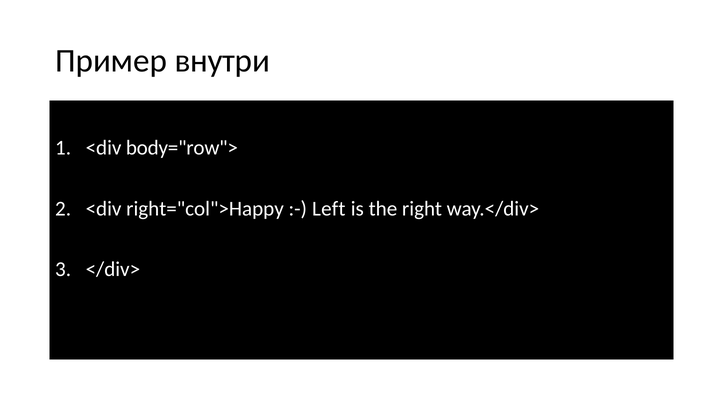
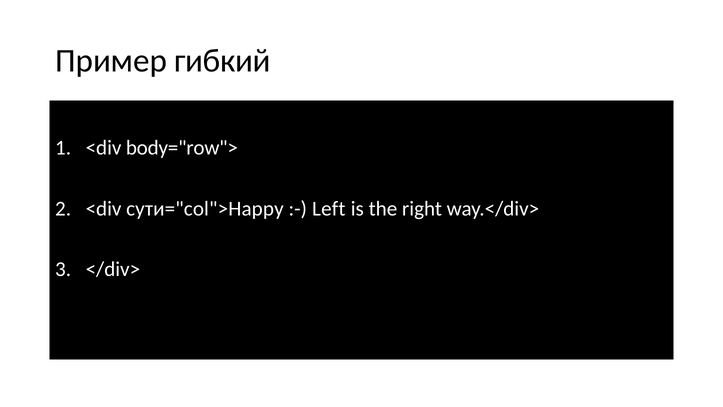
внутри: внутри -> гибкий
right="col">Happy: right="col">Happy -> сути="col">Happy
